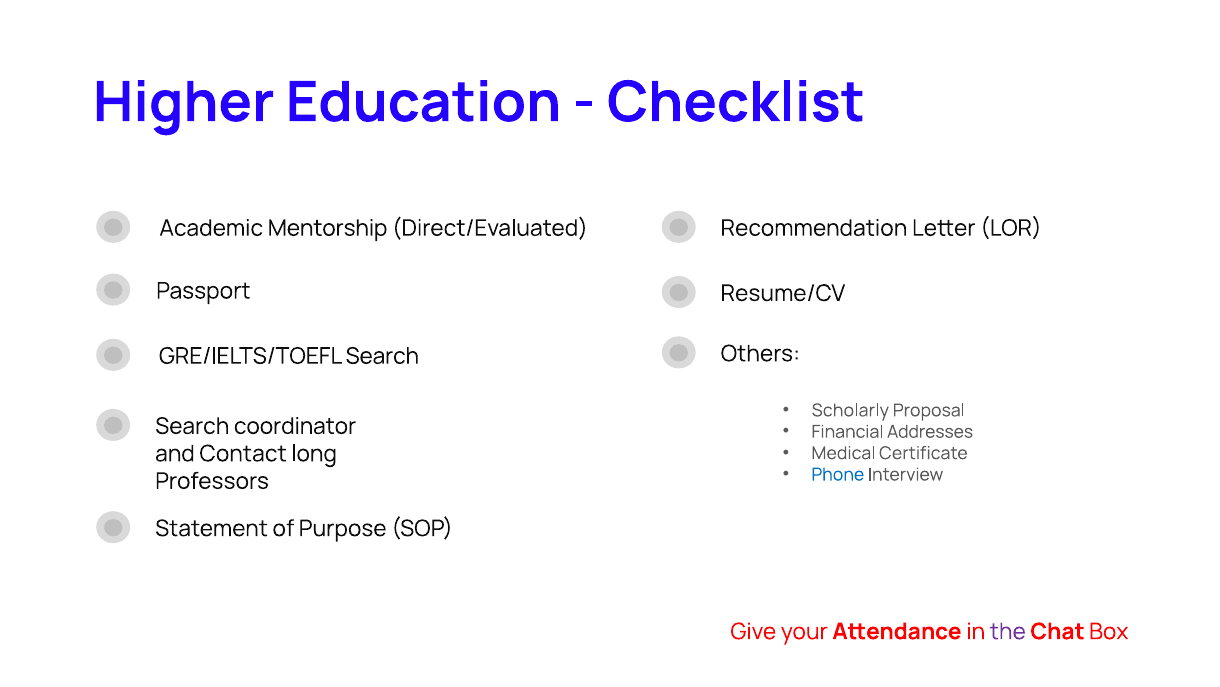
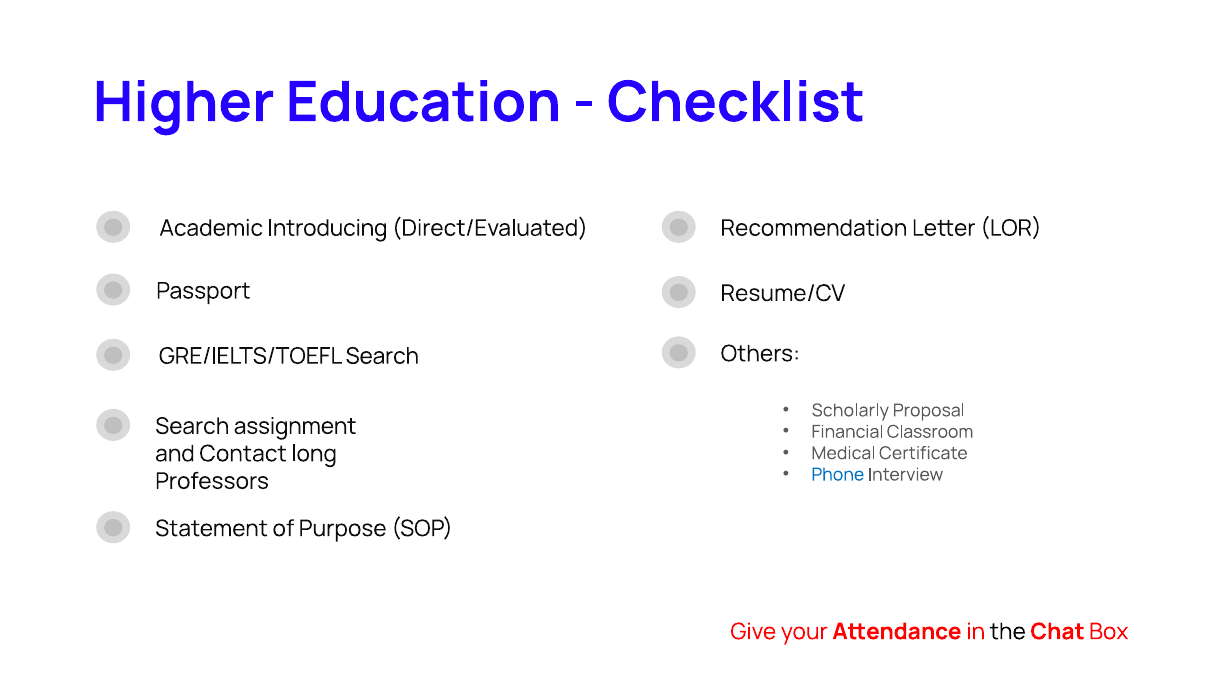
Mentorship: Mentorship -> Introducing
coordinator: coordinator -> assignment
Addresses: Addresses -> Classroom
the colour: purple -> black
